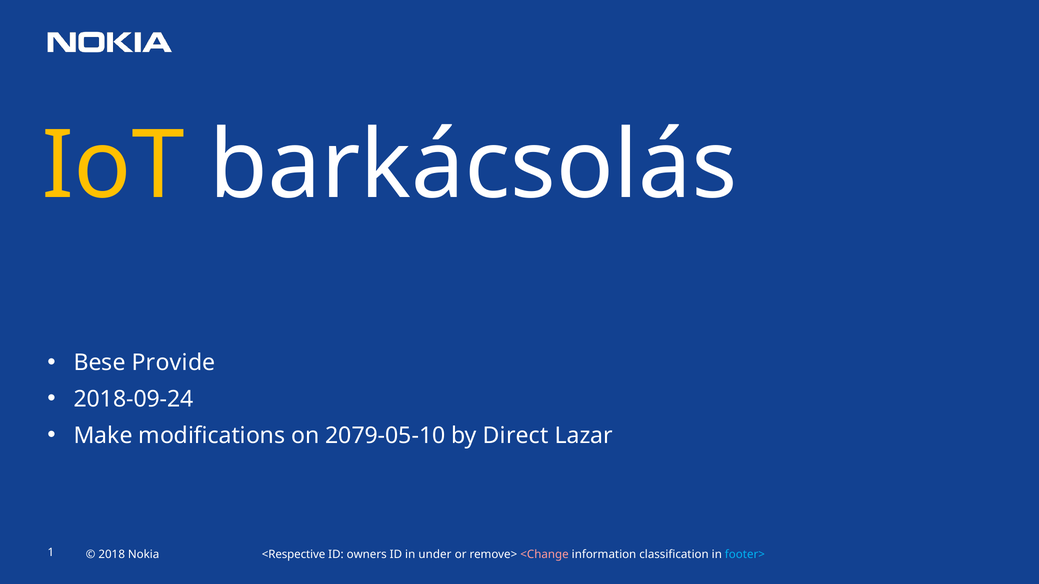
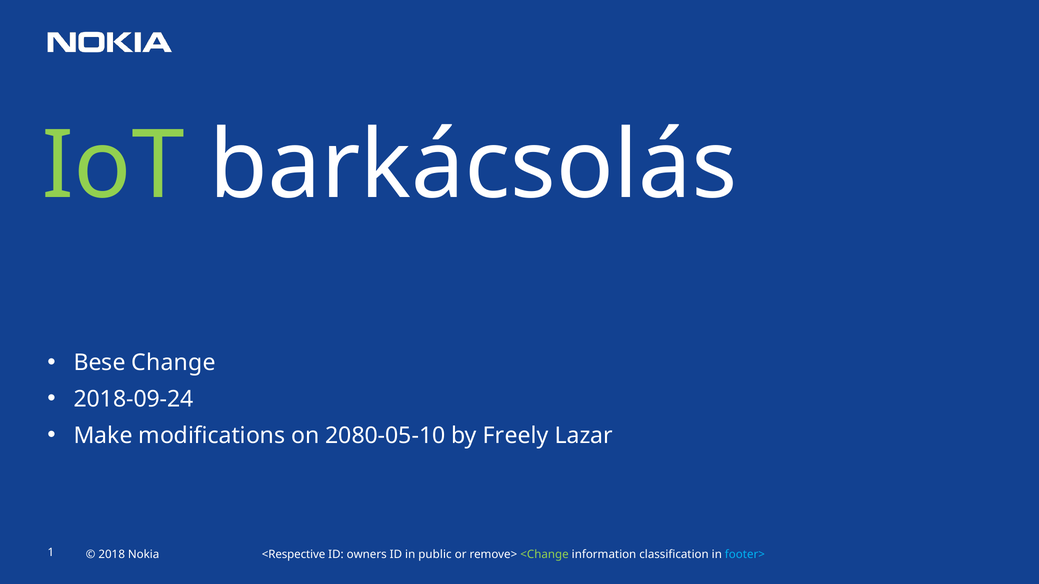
IoT colour: yellow -> light green
Provide: Provide -> Change
2079-05-10: 2079-05-10 -> 2080-05-10
Direct: Direct -> Freely
under: under -> public
<Change colour: pink -> light green
